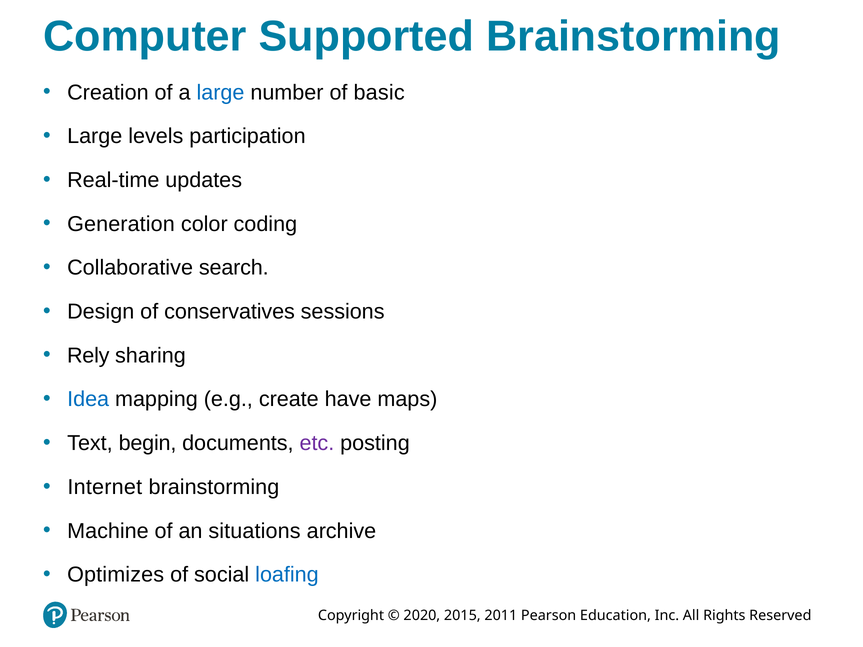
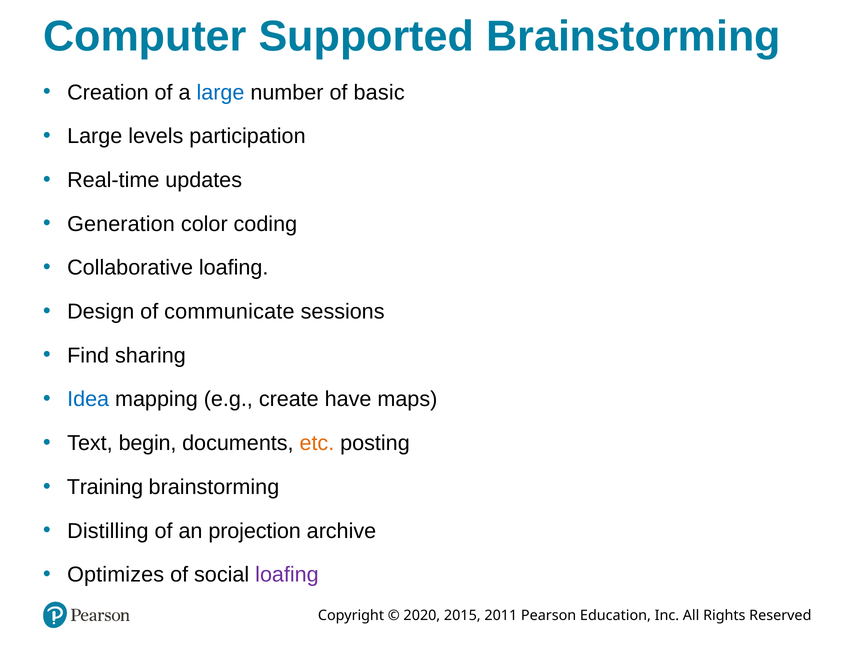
Collaborative search: search -> loafing
conservatives: conservatives -> communicate
Rely: Rely -> Find
etc colour: purple -> orange
Internet: Internet -> Training
Machine: Machine -> Distilling
situations: situations -> projection
loafing at (287, 575) colour: blue -> purple
